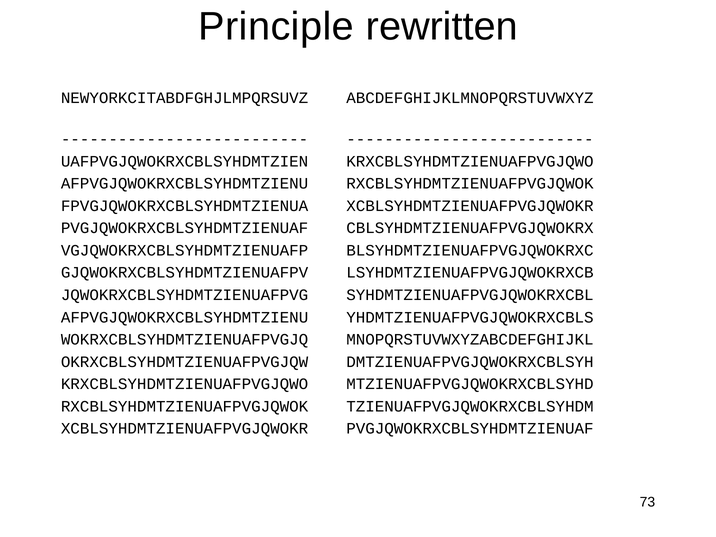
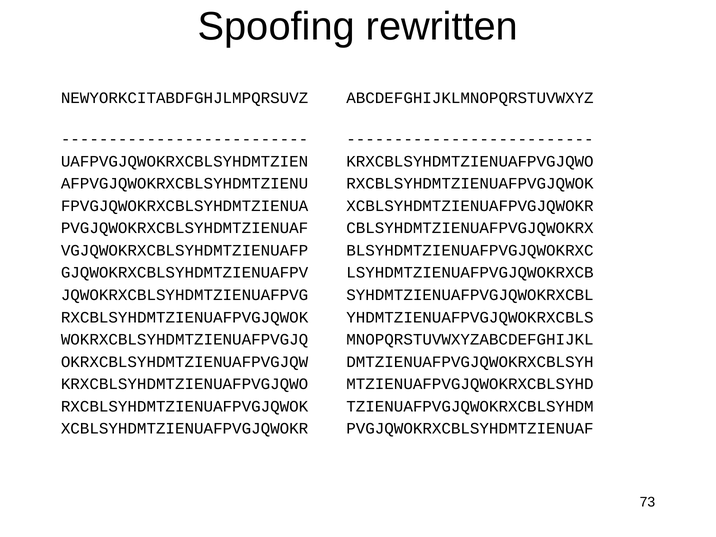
Principle: Principle -> Spoofing
AFPVGJQWOKRXCBLSYHDMTZIENU at (185, 317): AFPVGJQWOKRXCBLSYHDMTZIENU -> RXCBLSYHDMTZIENUAFPVGJQWOK
